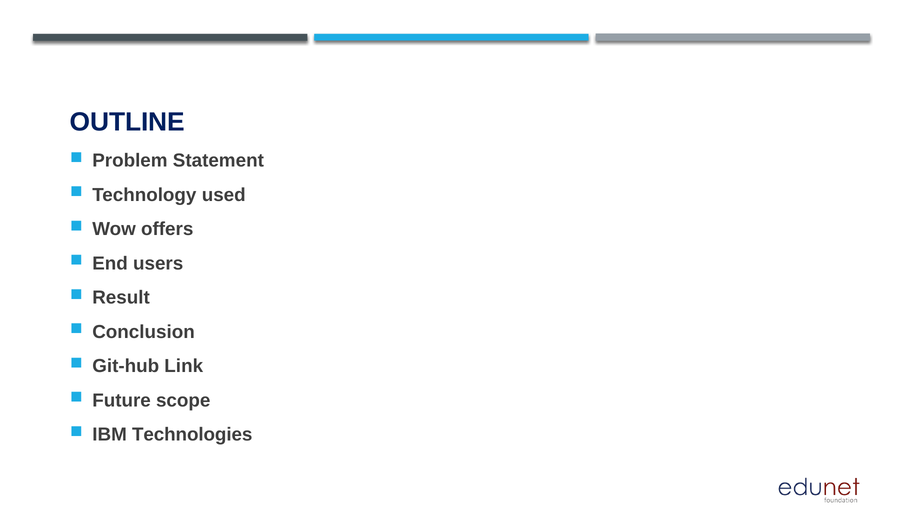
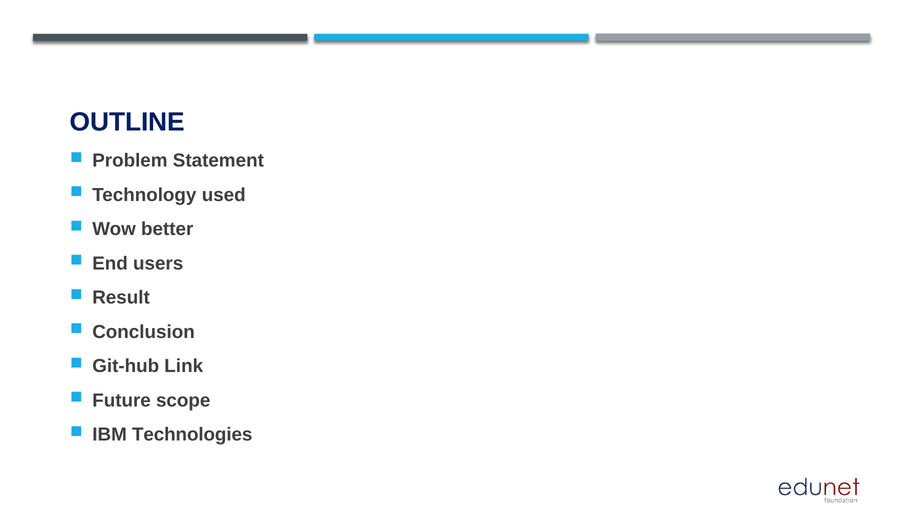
offers: offers -> better
